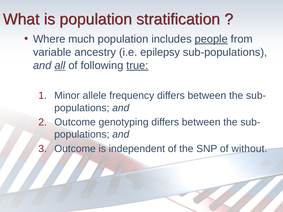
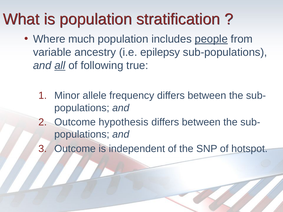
true underline: present -> none
genotyping: genotyping -> hypothesis
without: without -> hotspot
